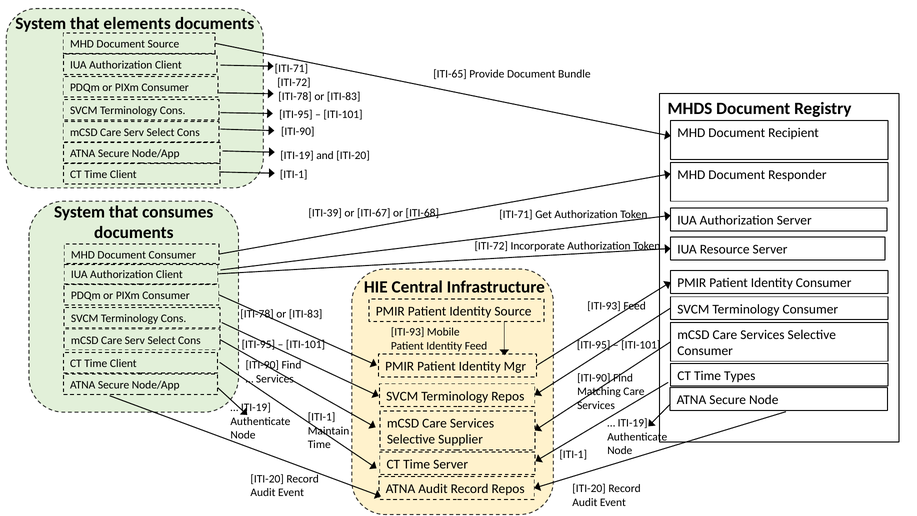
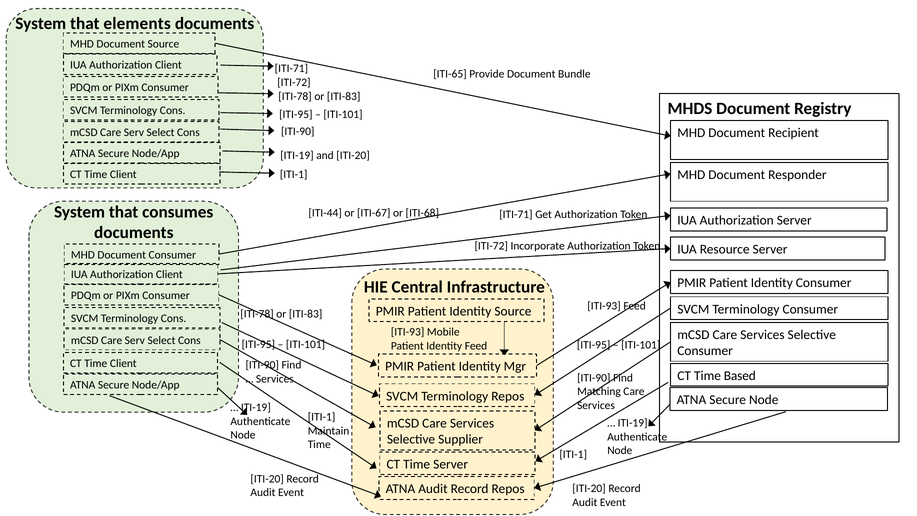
ITI-39: ITI-39 -> ITI-44
Types: Types -> Based
